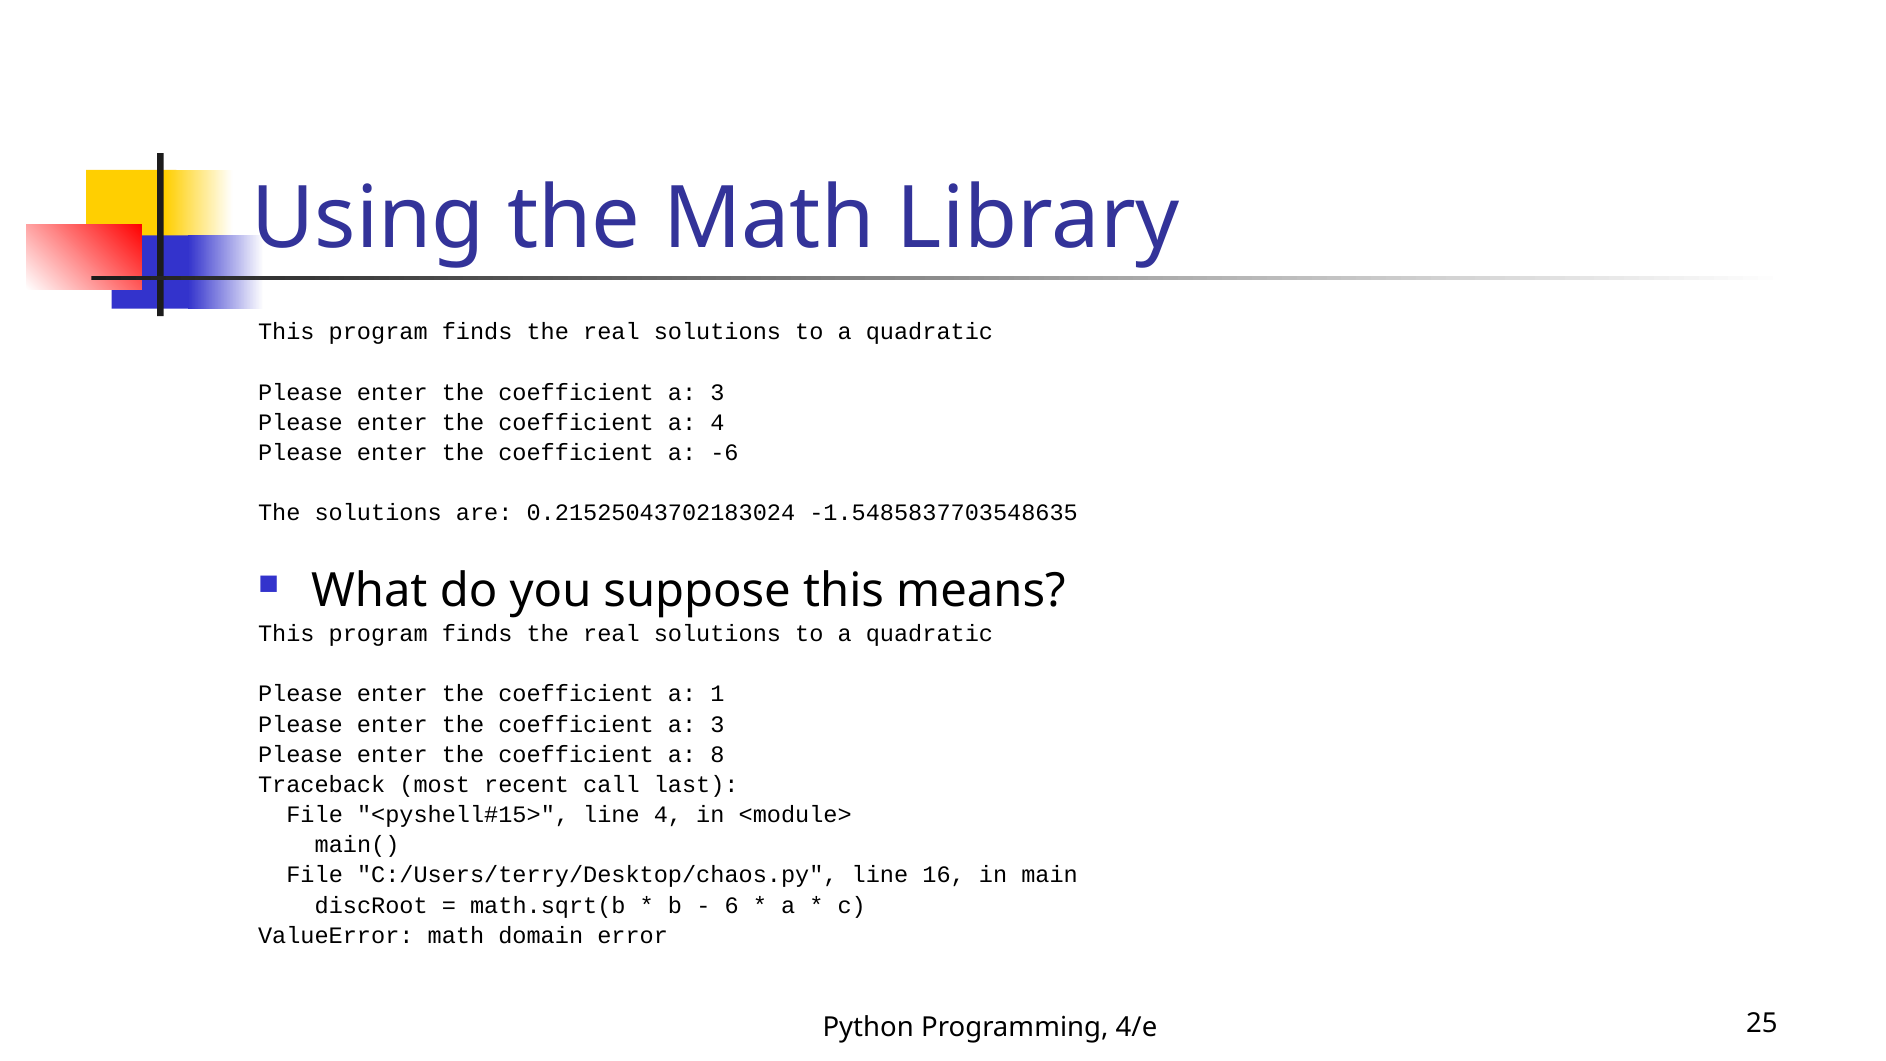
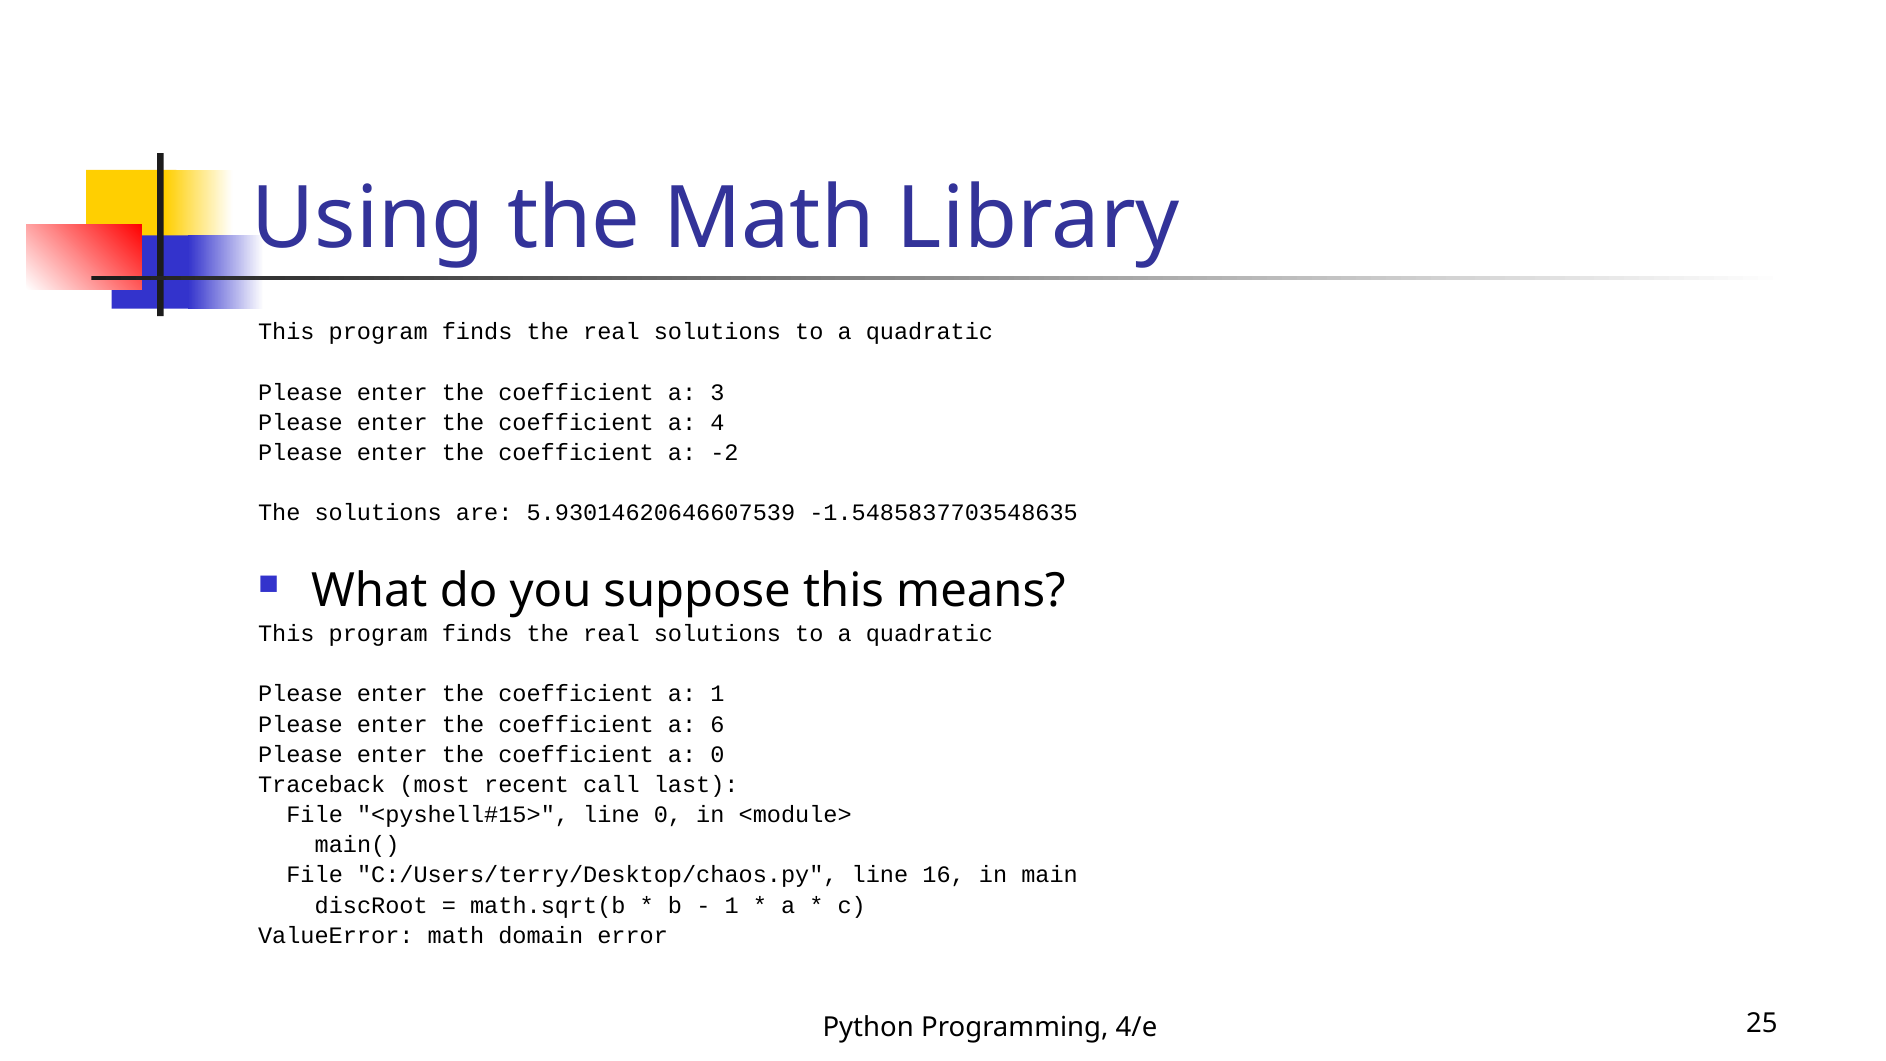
-6: -6 -> -2
0.21525043702183024: 0.21525043702183024 -> 5.93014620646607539
3 at (717, 724): 3 -> 6
a 8: 8 -> 0
line 4: 4 -> 0
6 at (732, 905): 6 -> 1
